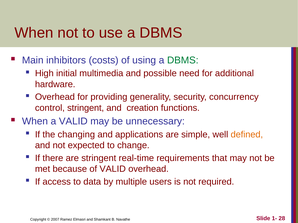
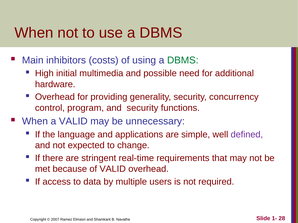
control stringent: stringent -> program
and creation: creation -> security
changing: changing -> language
defined colour: orange -> purple
